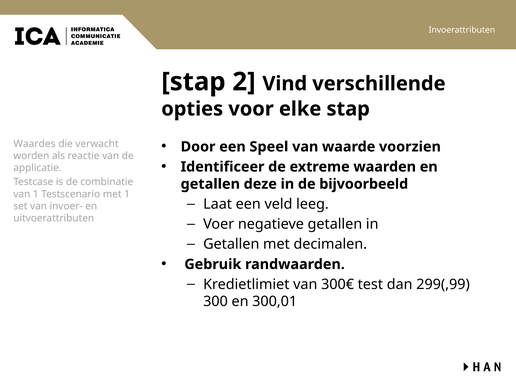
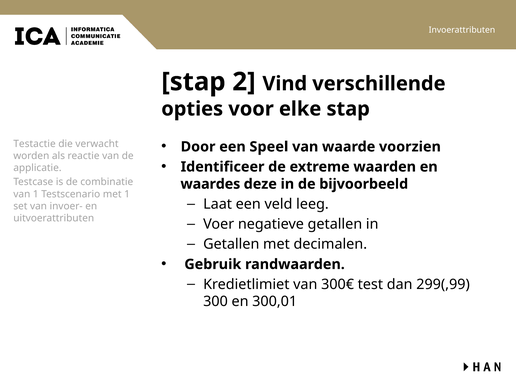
Waardes: Waardes -> Testactie
getallen at (210, 184): getallen -> waardes
